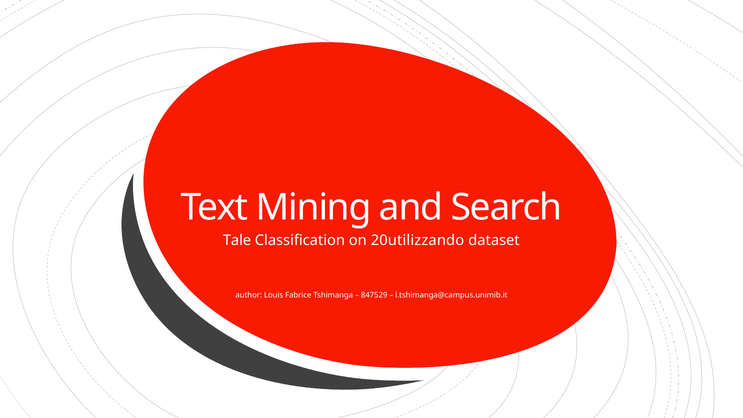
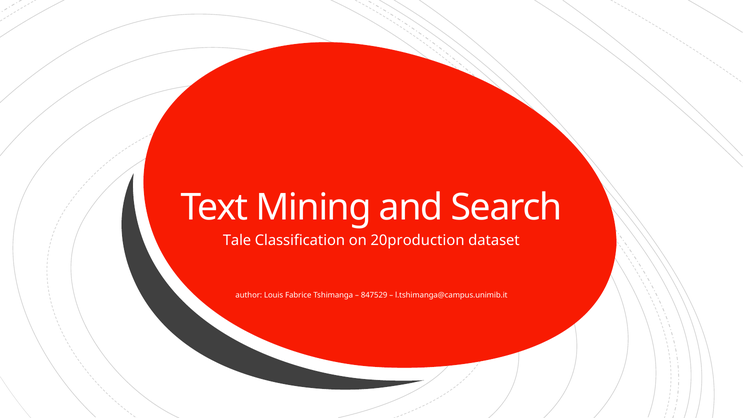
20utilizzando: 20utilizzando -> 20production
